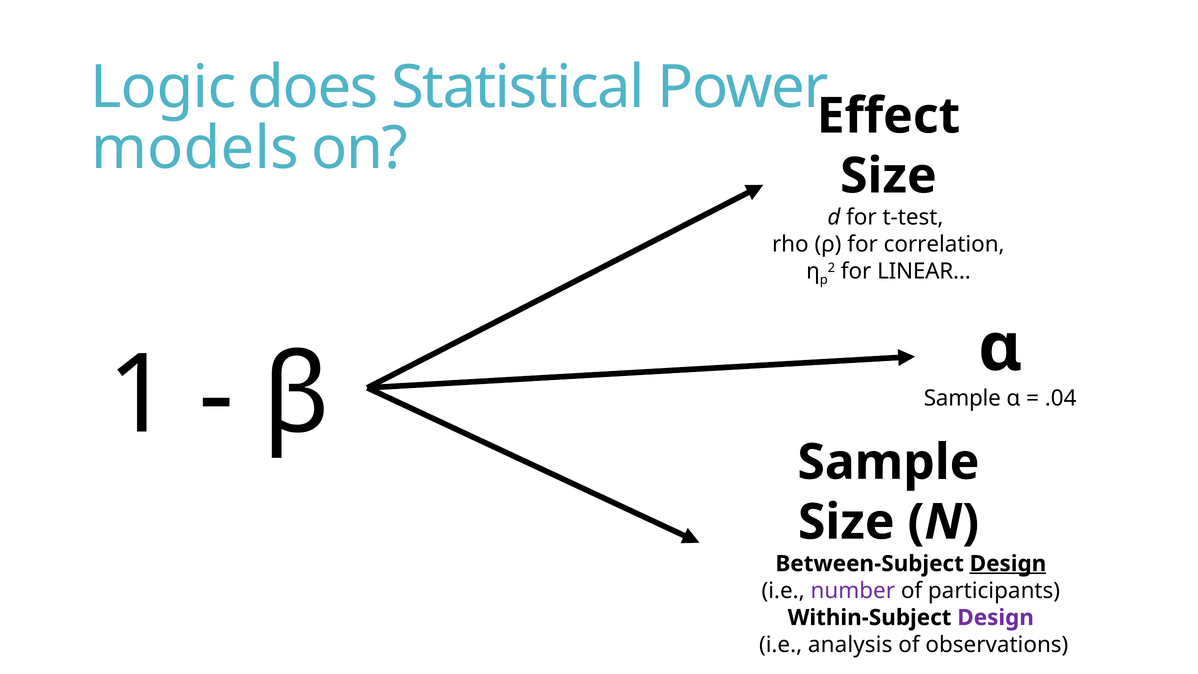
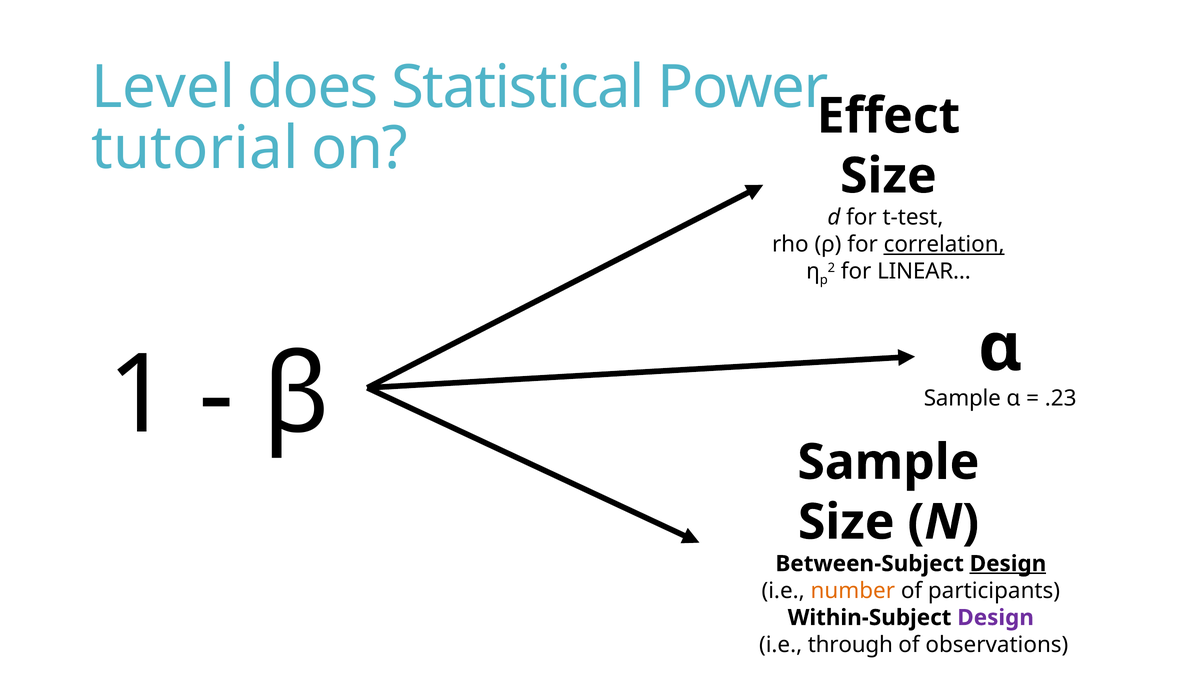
Logic: Logic -> Level
models: models -> tutorial
correlation underline: none -> present
.04: .04 -> .23
number colour: purple -> orange
analysis: analysis -> through
